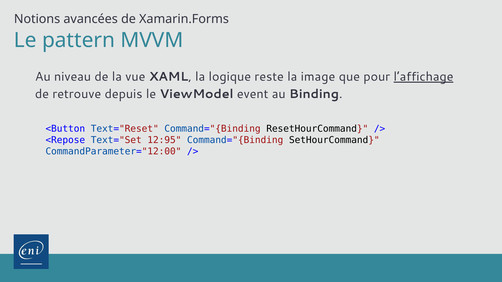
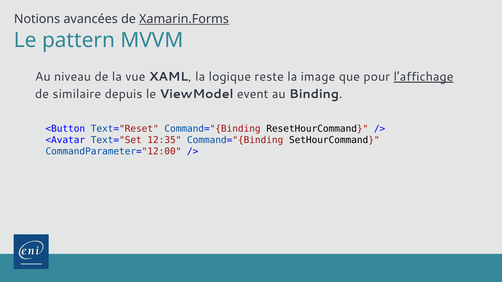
Xamarin.Forms underline: none -> present
retrouve: retrouve -> similaire
<Repose: <Repose -> <Avatar
12:95: 12:95 -> 12:35
